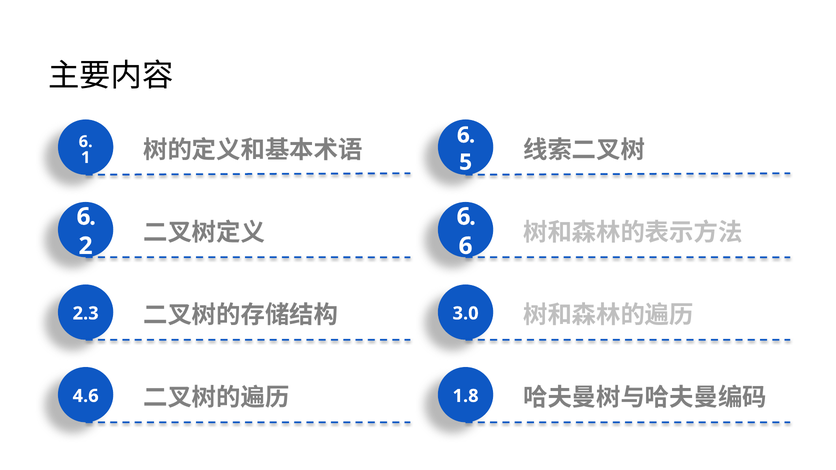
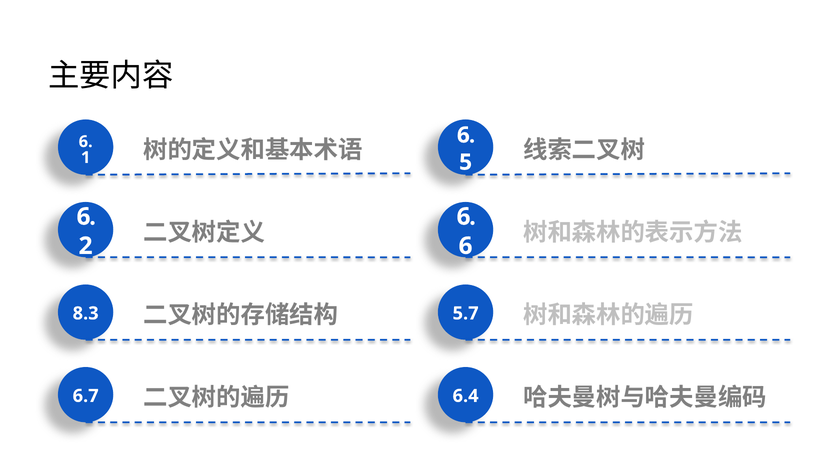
2.3: 2.3 -> 8.3
3.0: 3.0 -> 5.7
4.6: 4.6 -> 6.7
1.8: 1.8 -> 6.4
